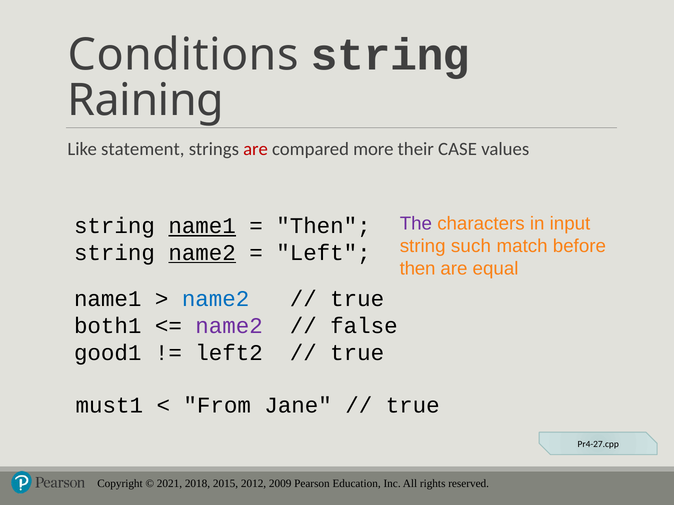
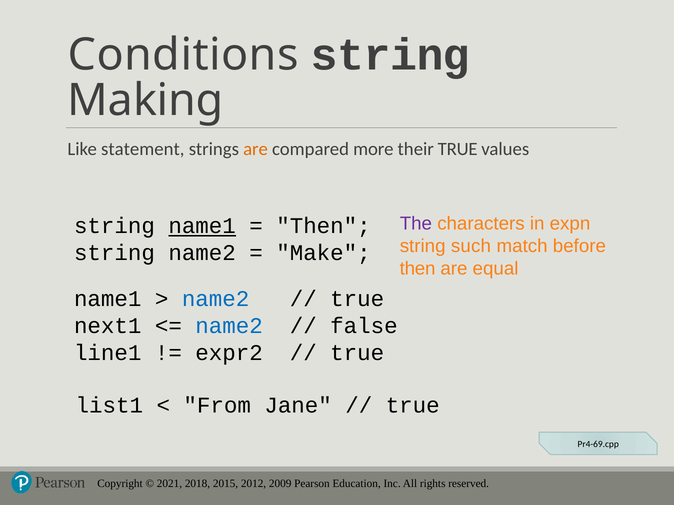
Raining: Raining -> Making
are at (256, 149) colour: red -> orange
their CASE: CASE -> TRUE
input: input -> expn
name2 at (202, 253) underline: present -> none
Left: Left -> Make
both1: both1 -> next1
name2 at (229, 326) colour: purple -> blue
good1: good1 -> line1
left2: left2 -> expr2
must1: must1 -> list1
Pr4-27.cpp: Pr4-27.cpp -> Pr4-69.cpp
